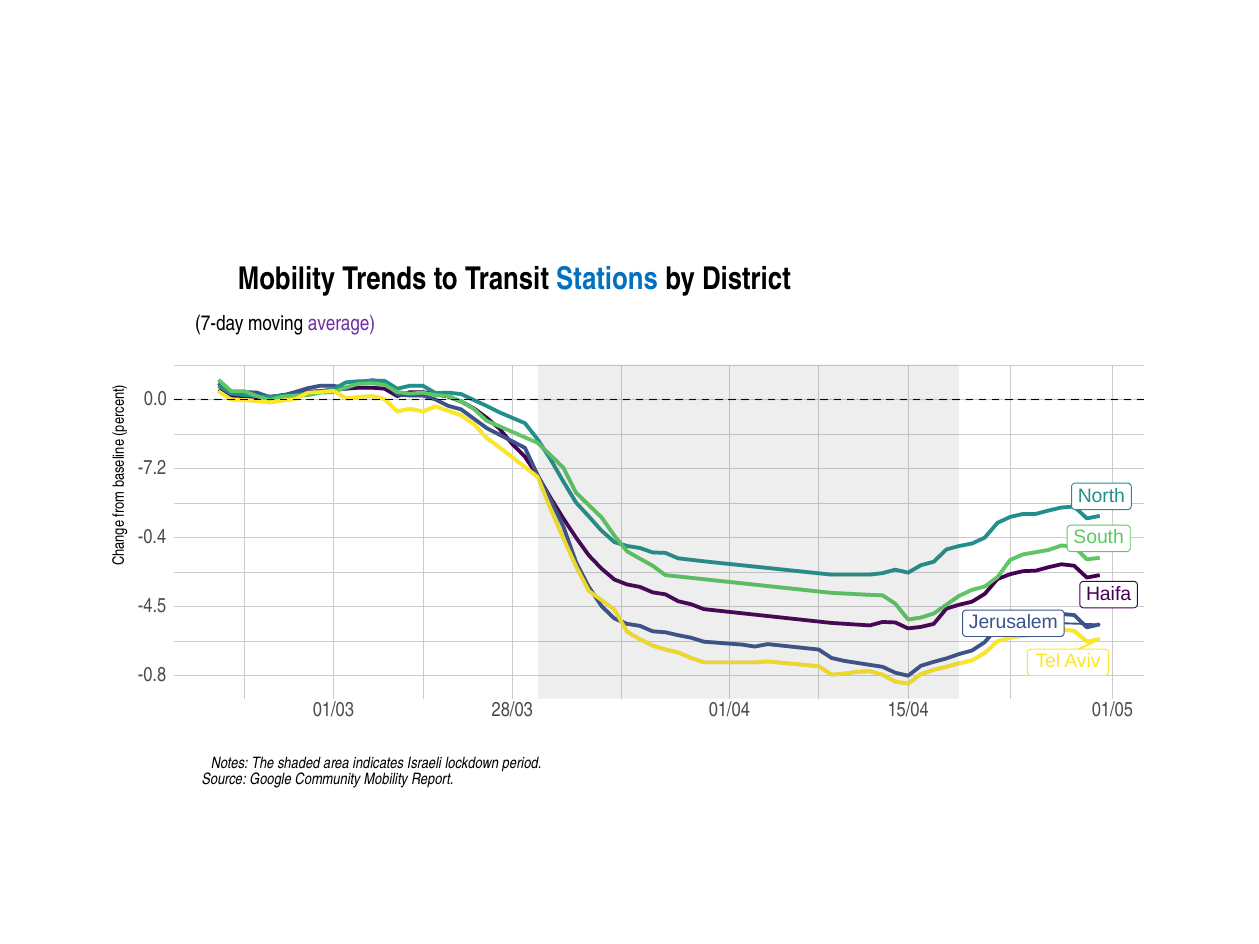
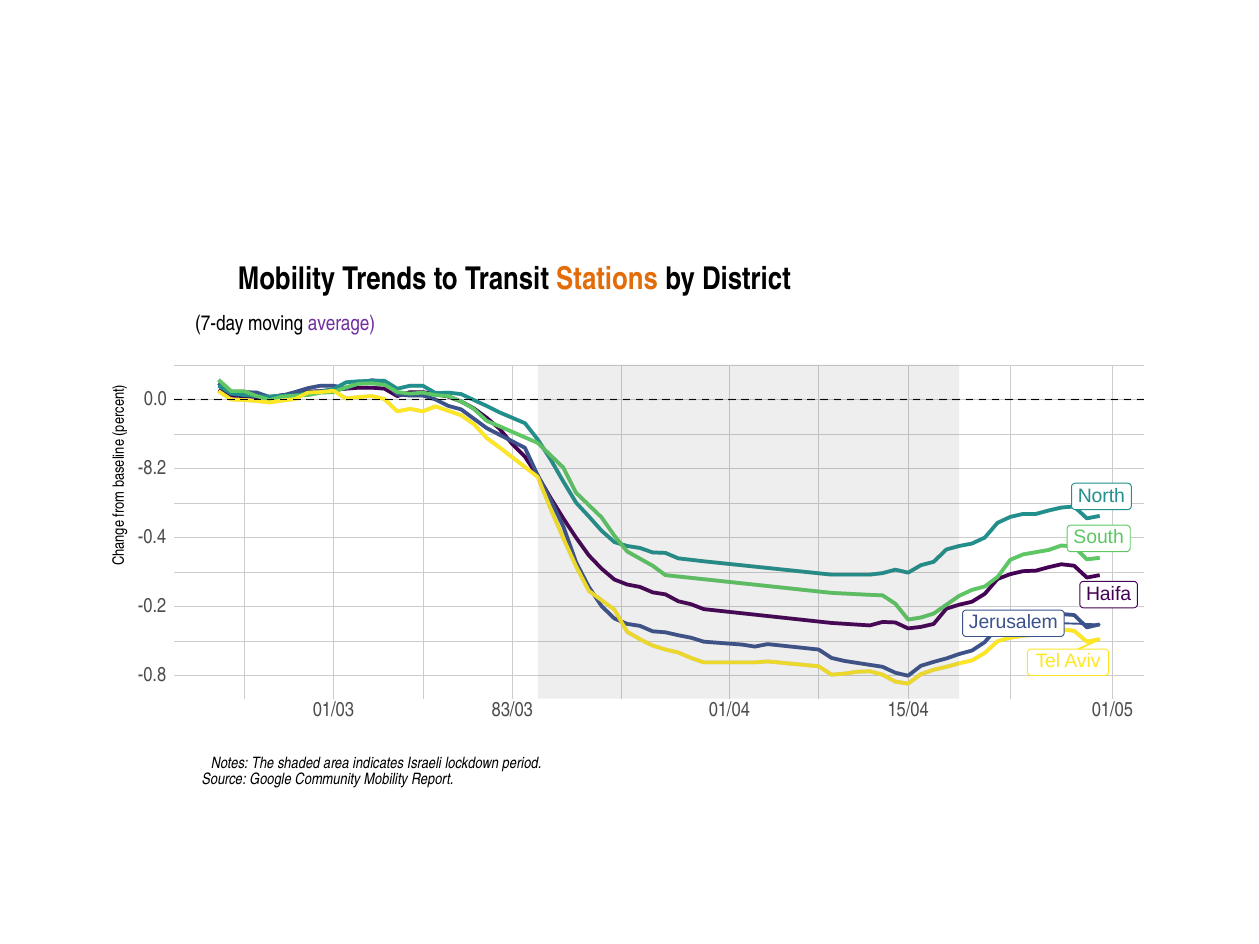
Stations colour: blue -> orange
-7.2: -7.2 -> -8.2
-4.5: -4.5 -> -0.2
28/03: 28/03 -> 83/03
